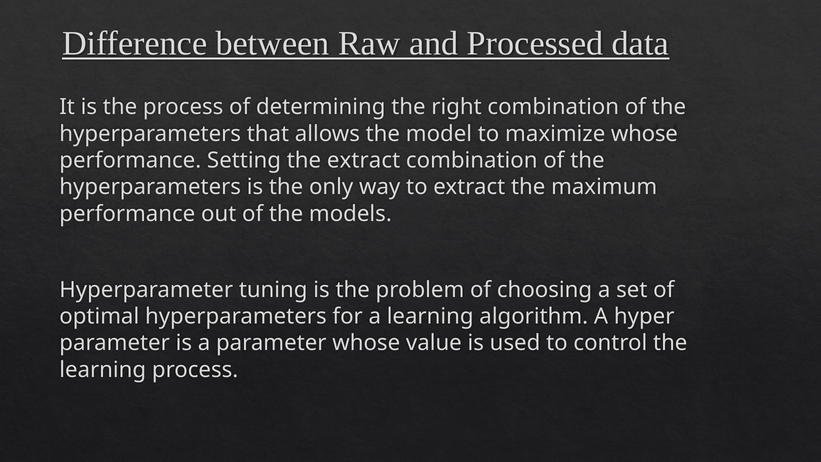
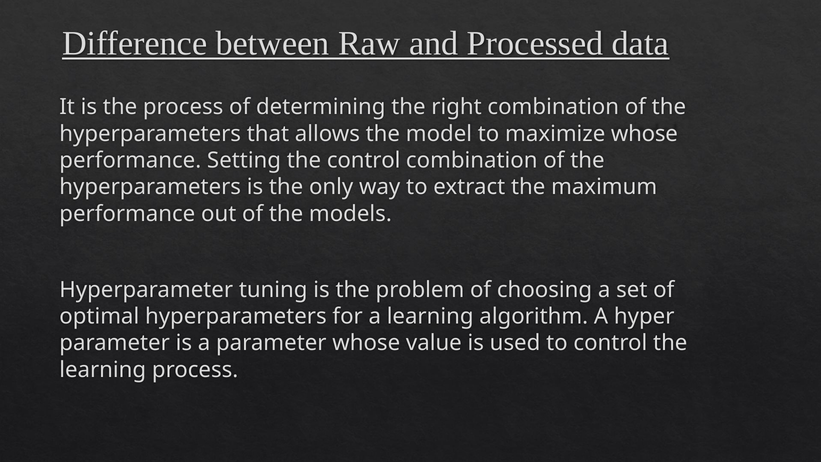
the extract: extract -> control
